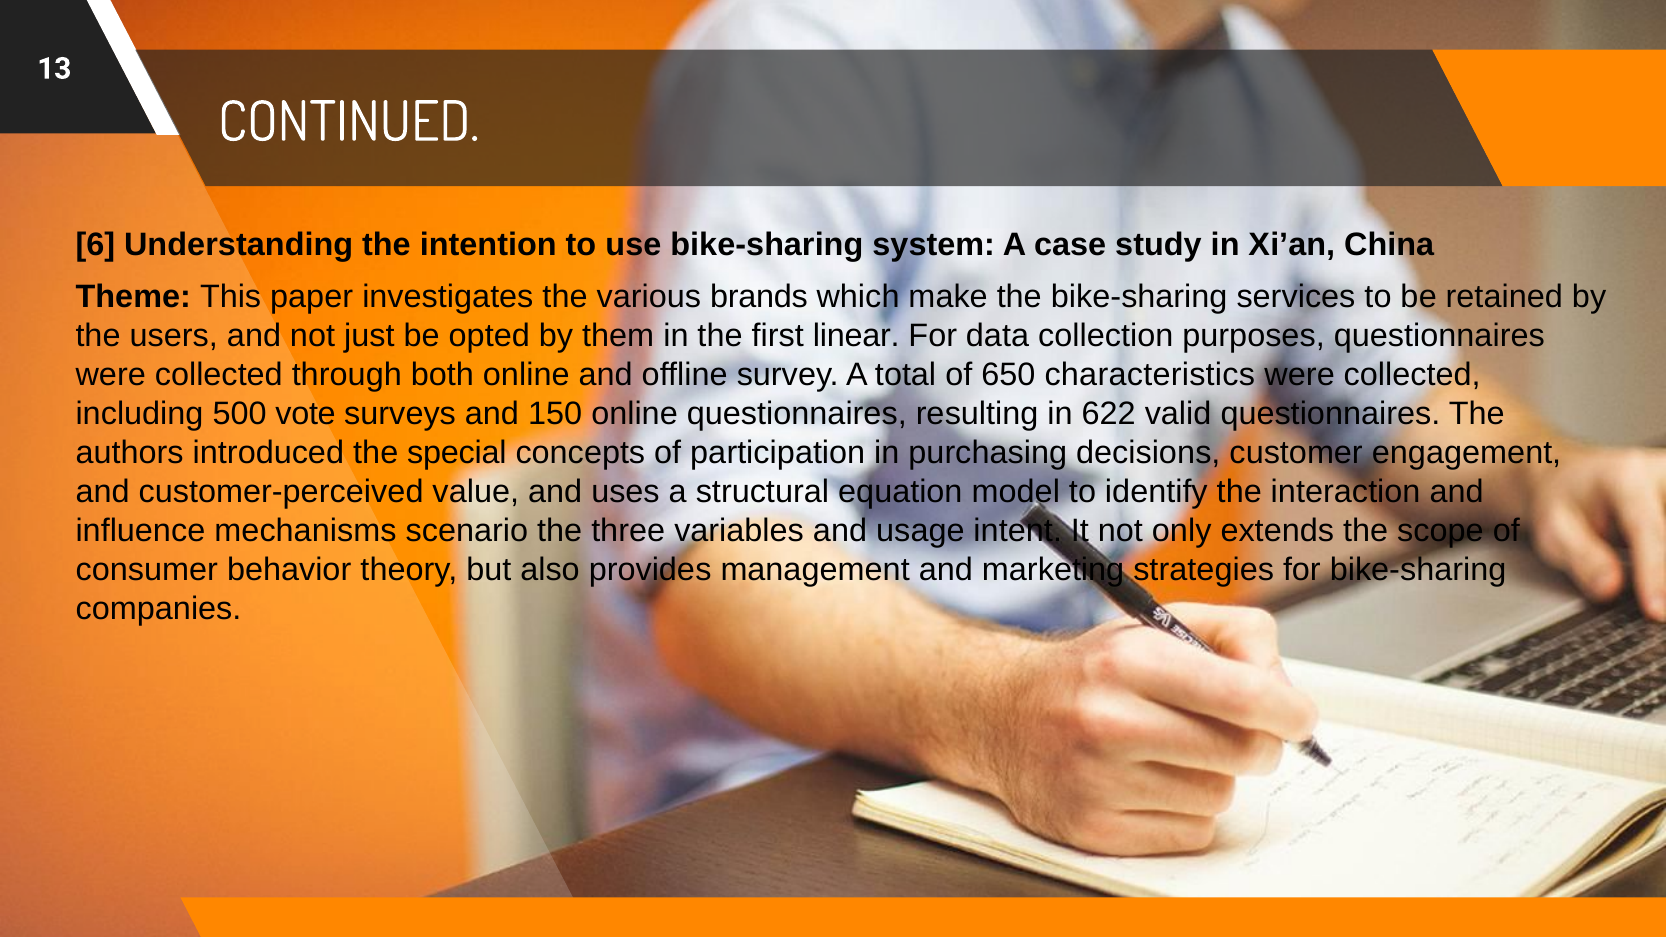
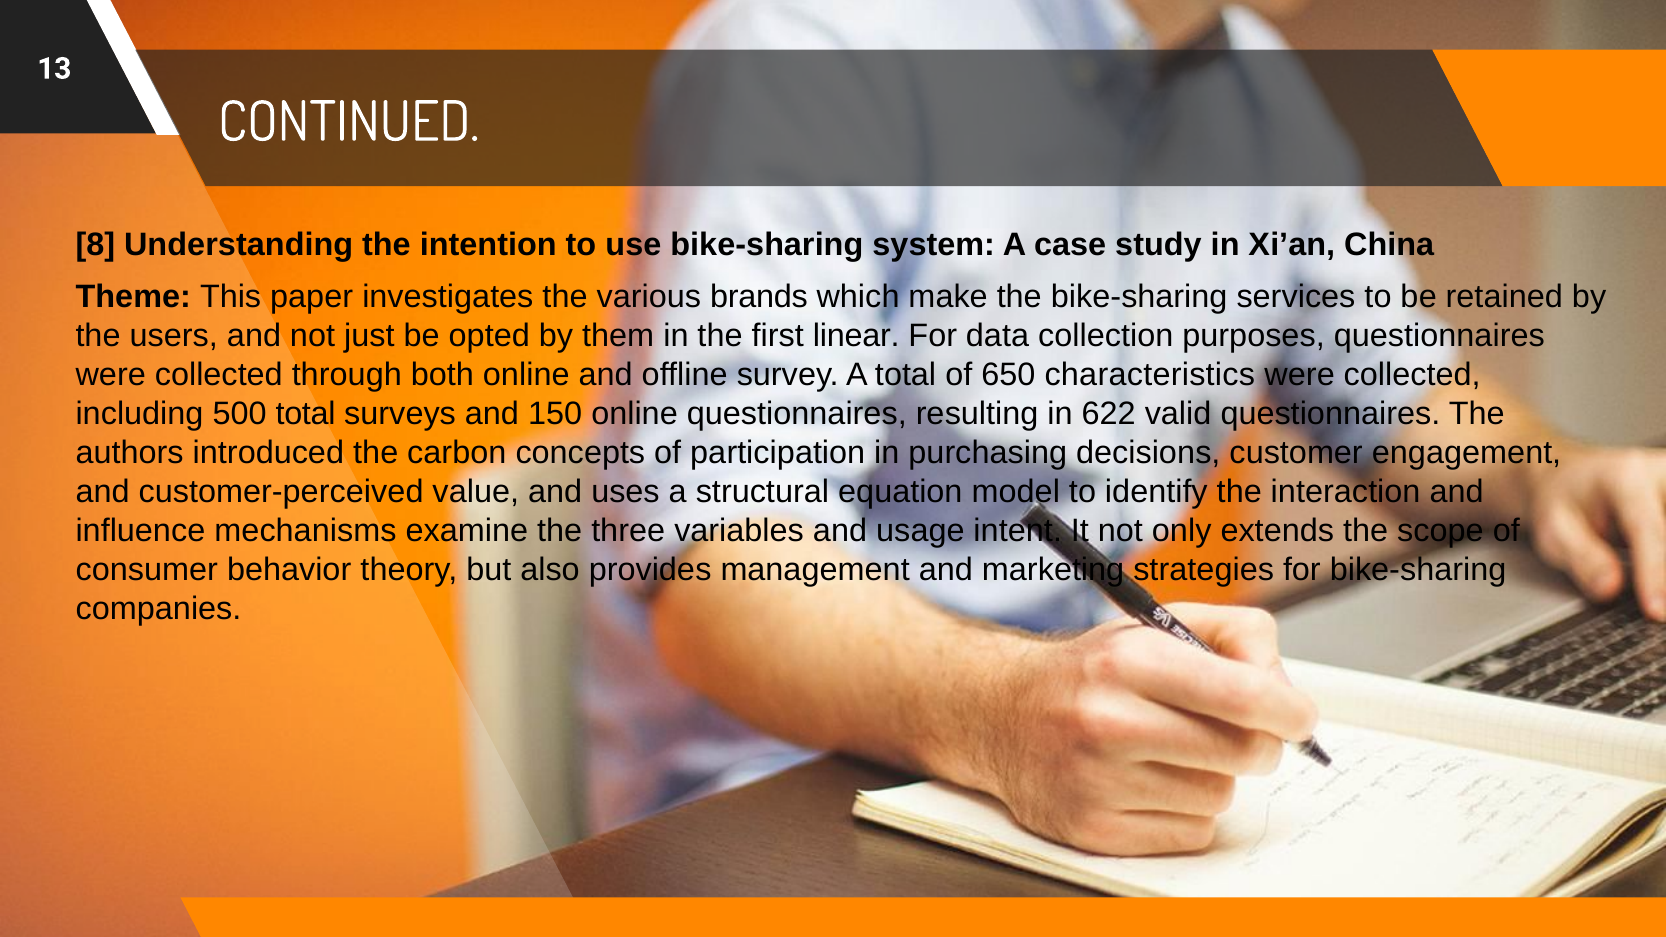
6: 6 -> 8
500 vote: vote -> total
special: special -> carbon
scenario: scenario -> examine
